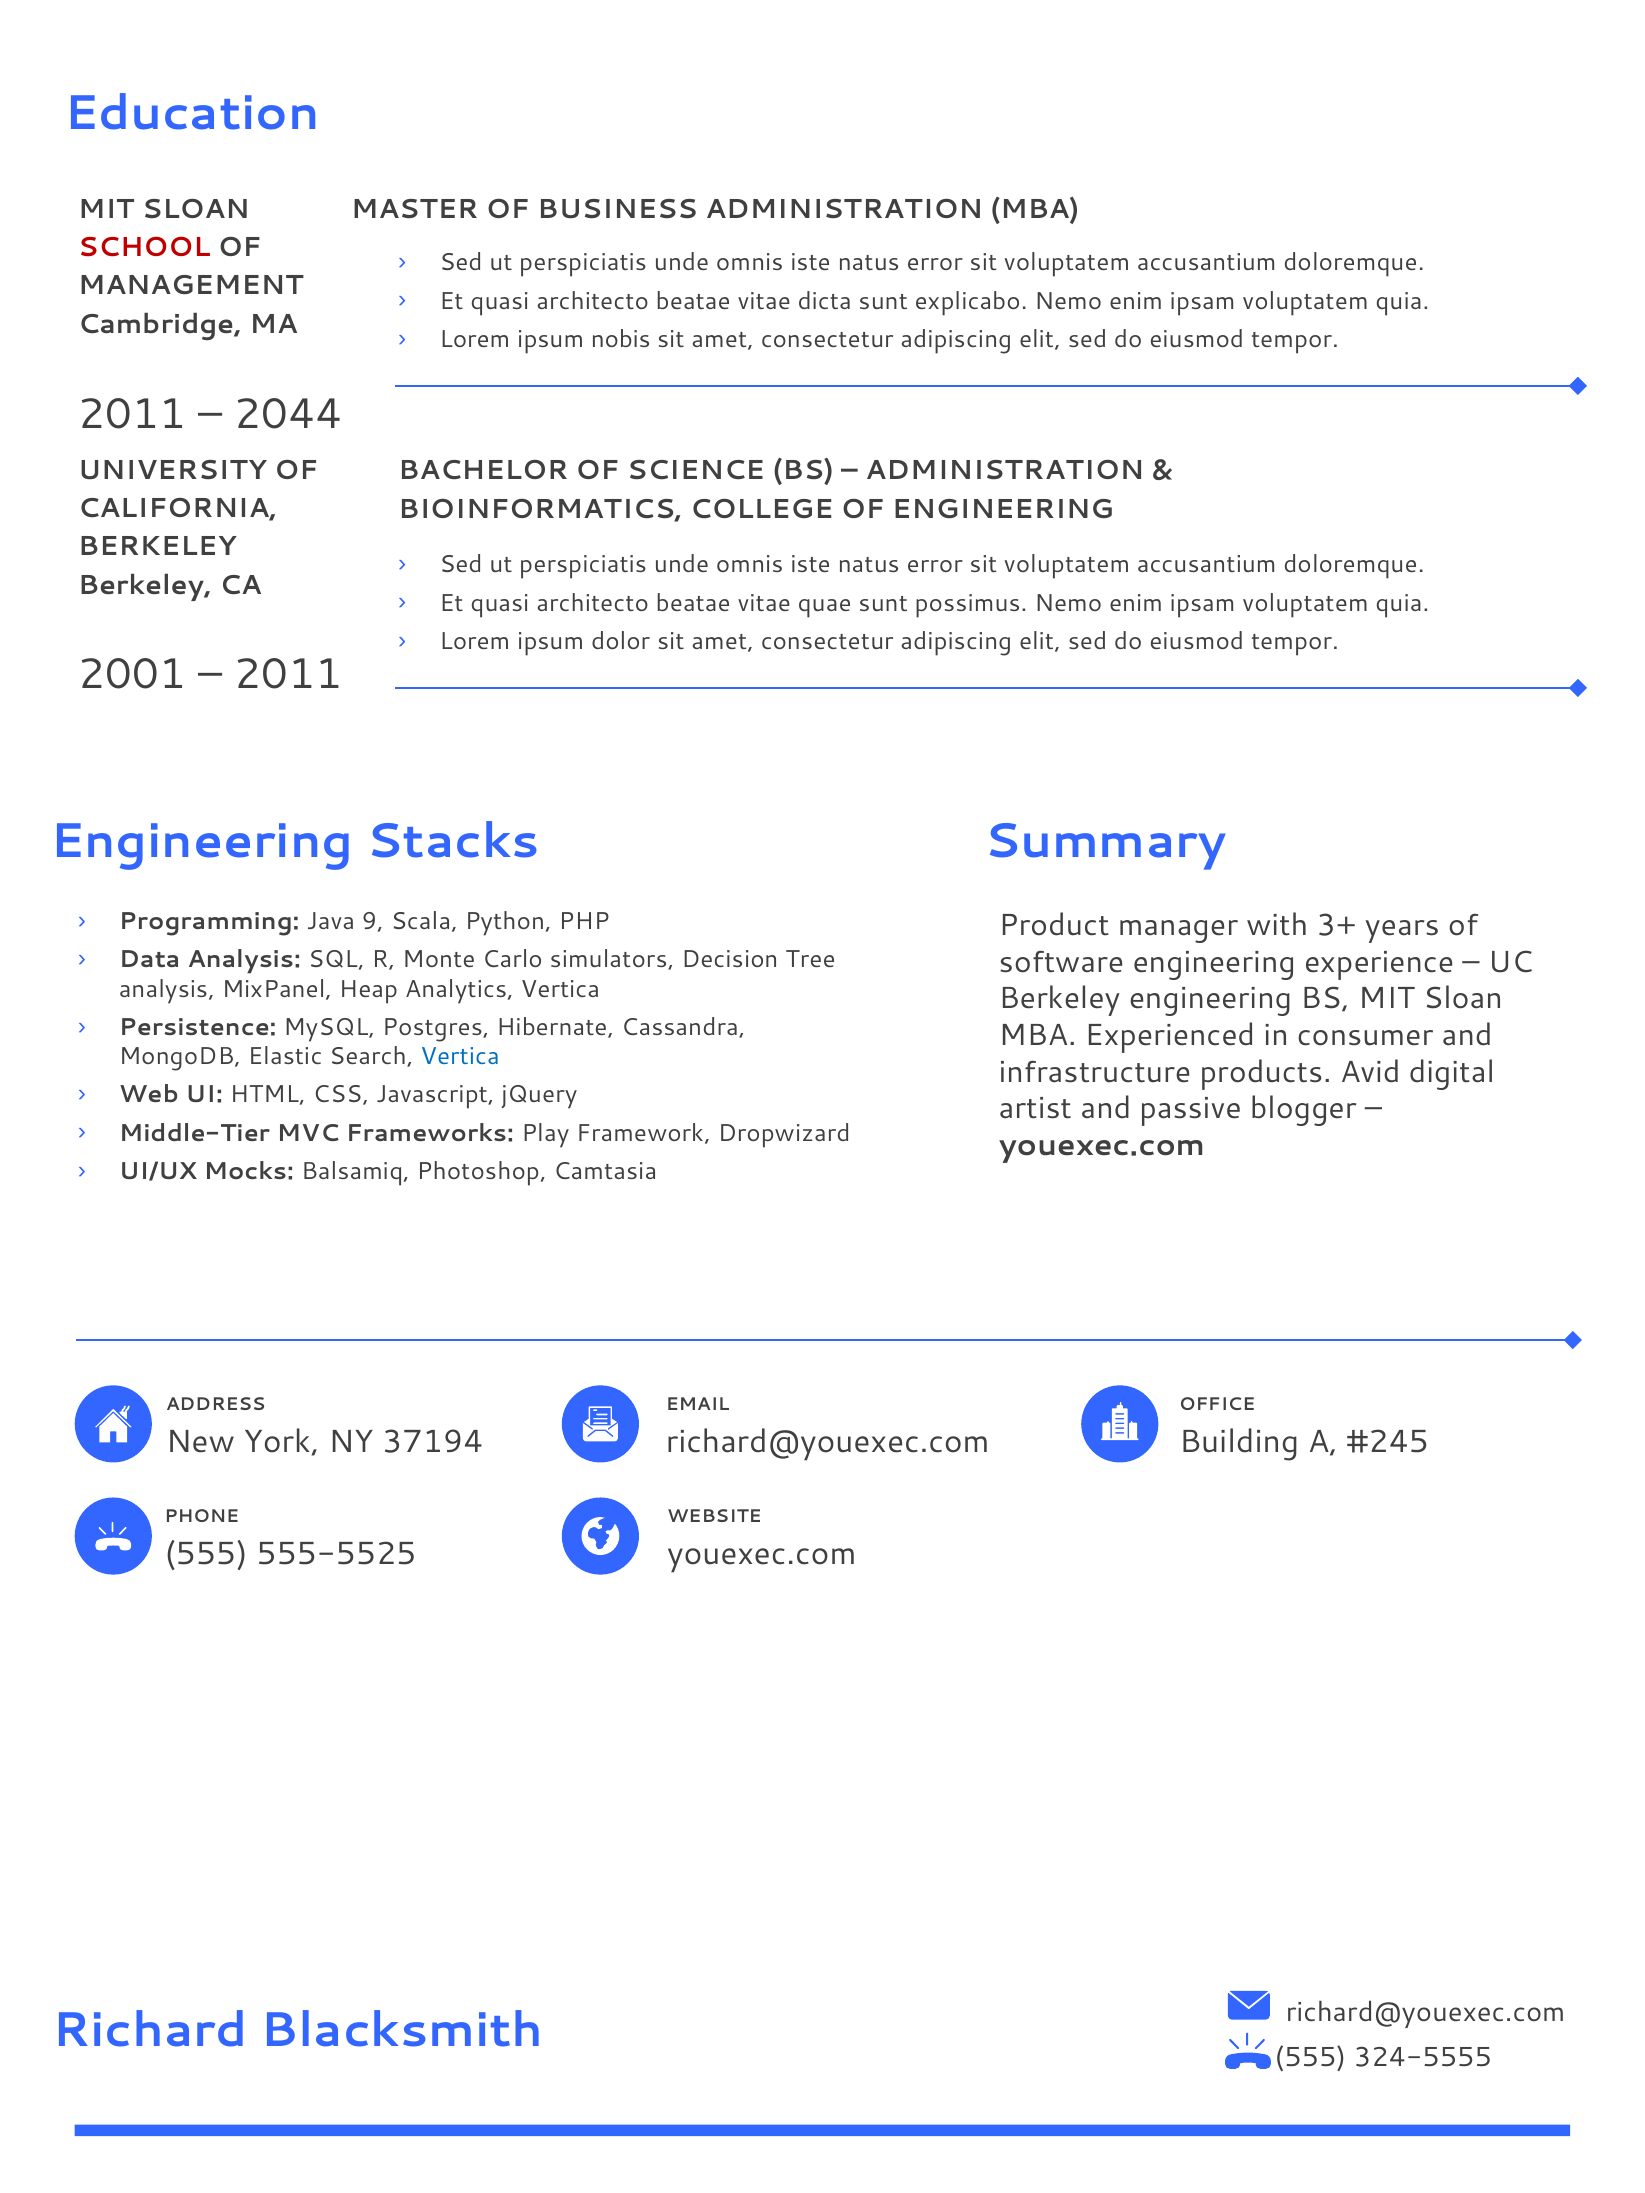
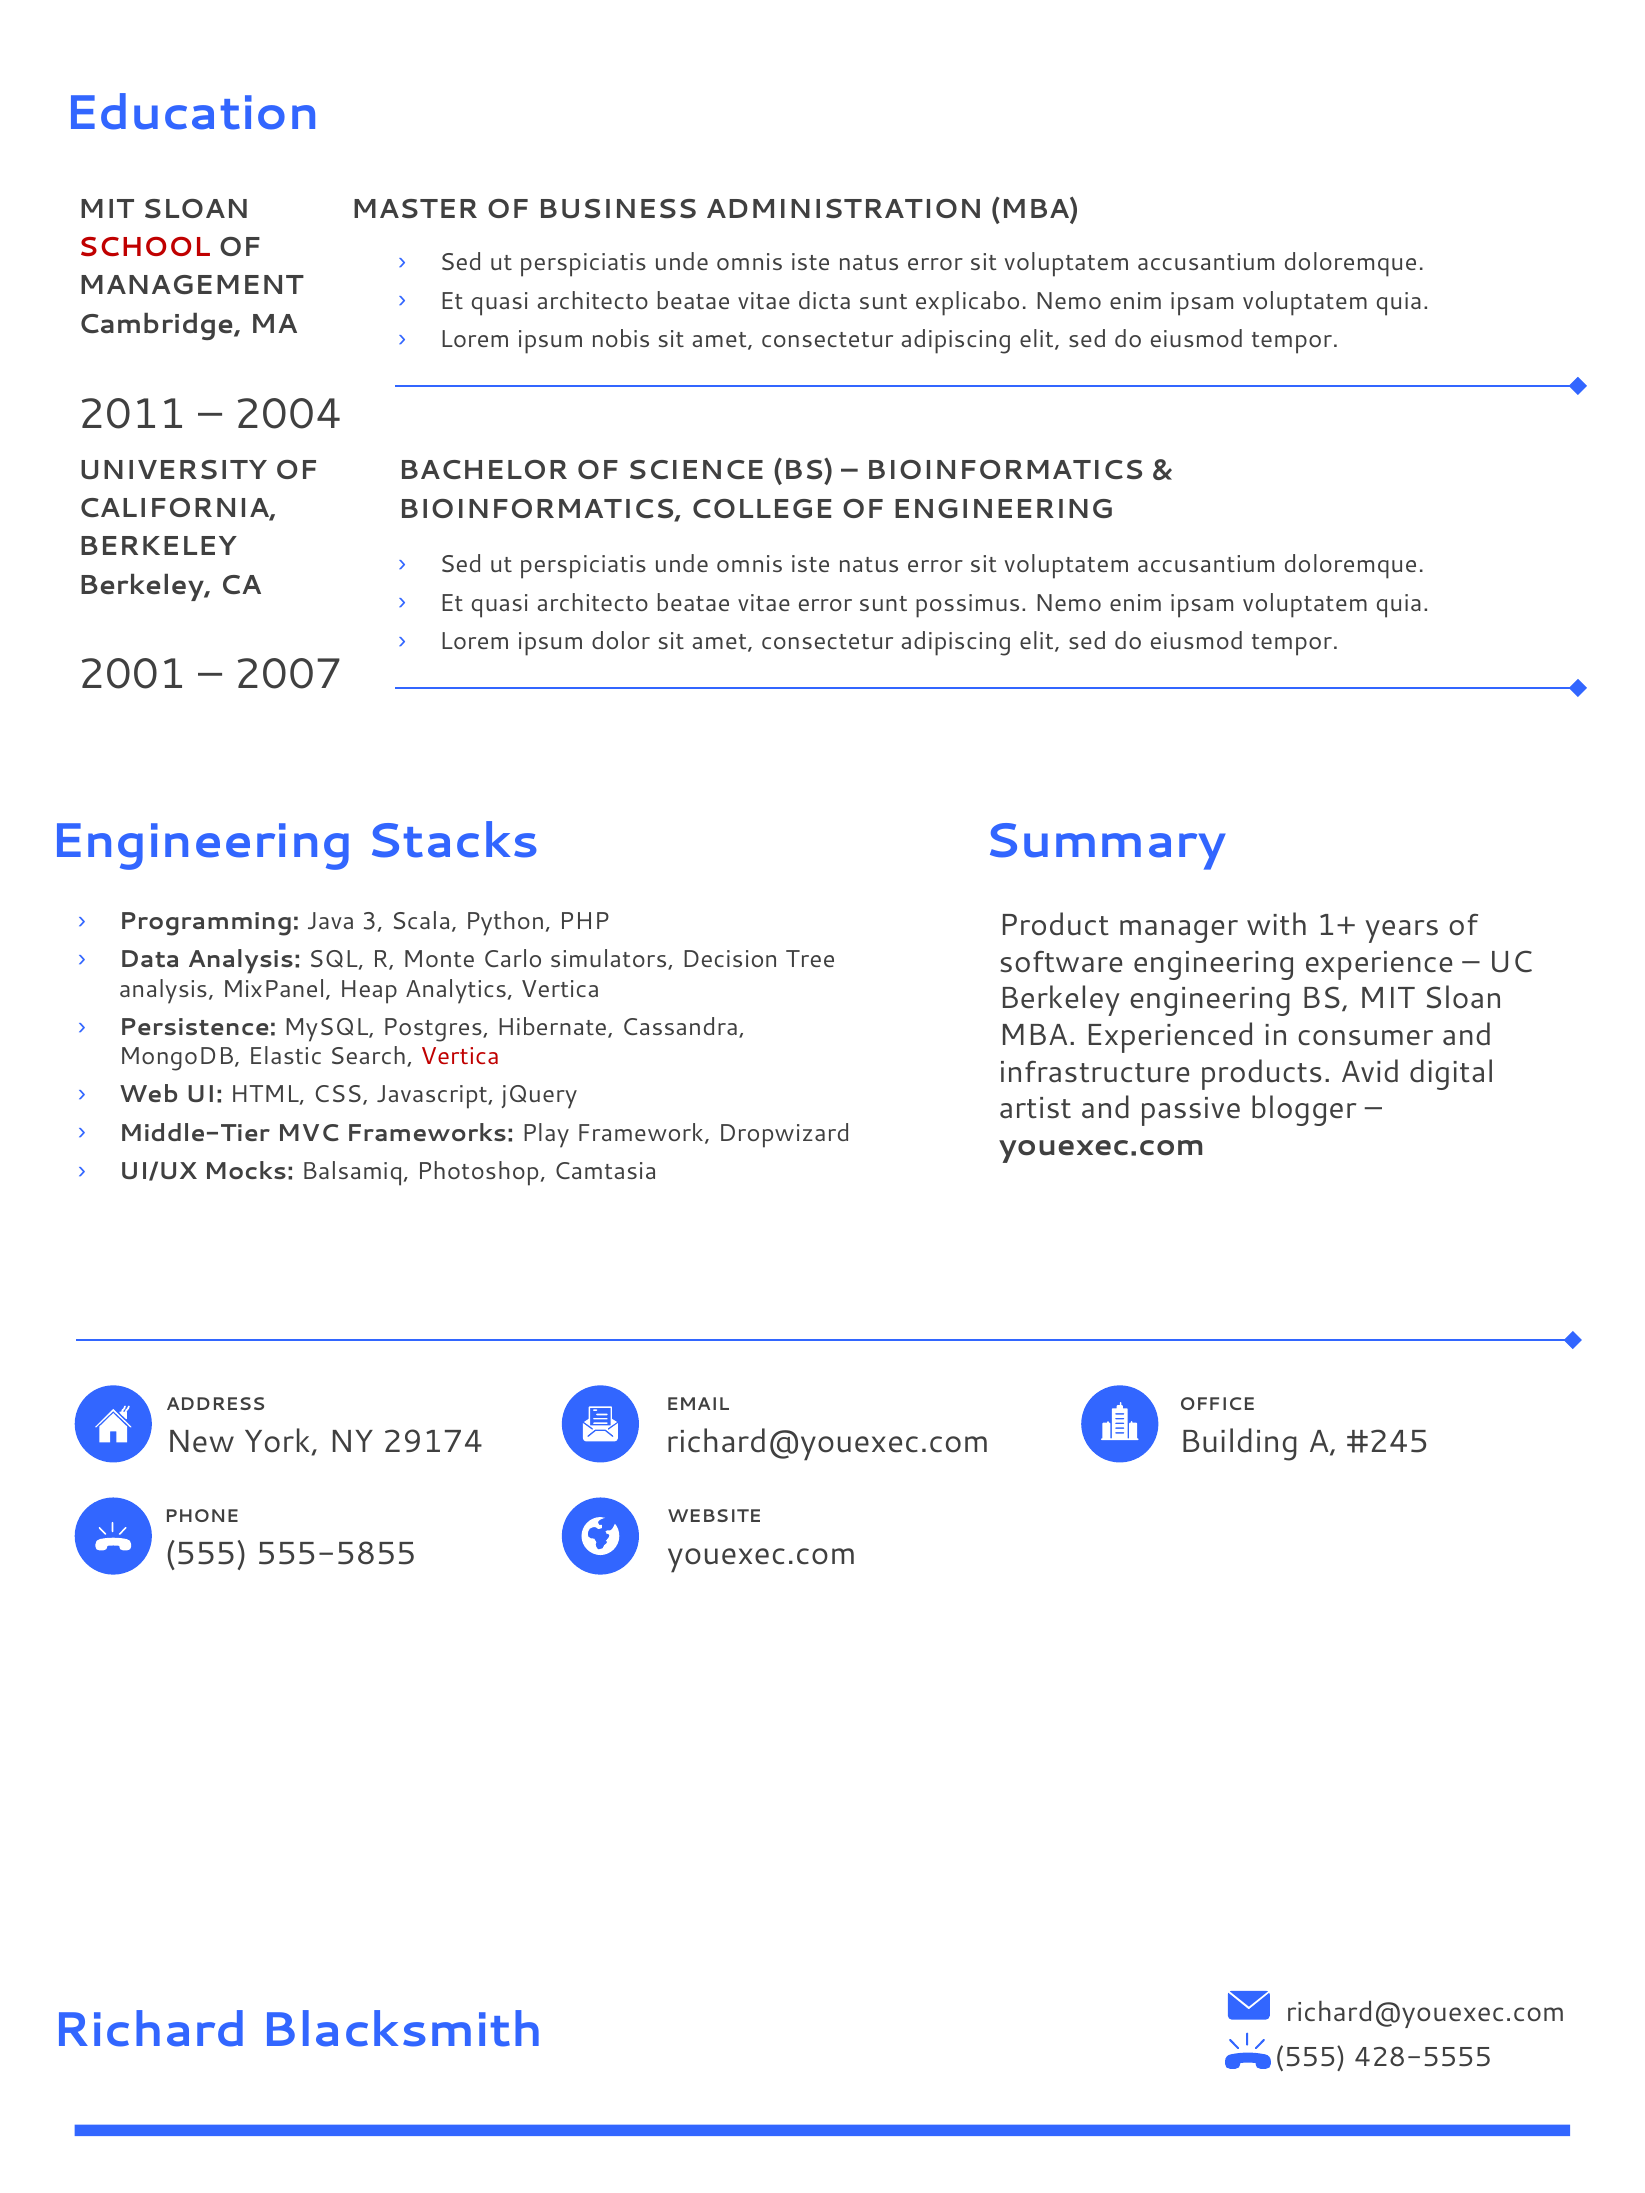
2044: 2044 -> 2004
ADMINISTRATION at (1005, 471): ADMINISTRATION -> BIOINFORMATICS
vitae quae: quae -> error
2011 at (288, 675): 2011 -> 2007
9: 9 -> 3
3+: 3+ -> 1+
Vertica at (460, 1057) colour: blue -> red
37194: 37194 -> 29174
555-5525: 555-5525 -> 555-5855
324-5555: 324-5555 -> 428-5555
